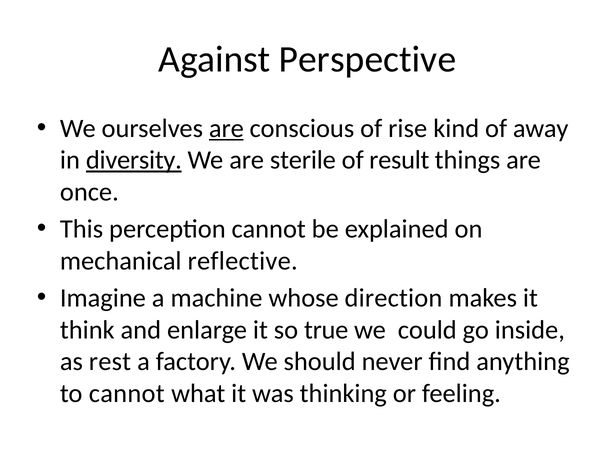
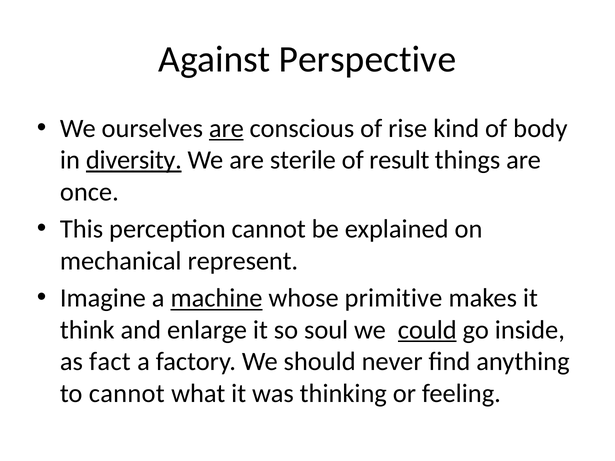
away: away -> body
reflective: reflective -> represent
machine underline: none -> present
direction: direction -> primitive
true: true -> soul
could underline: none -> present
rest: rest -> fact
